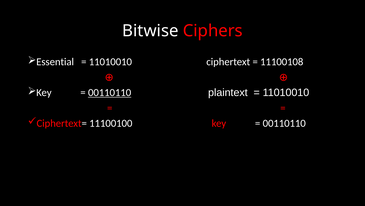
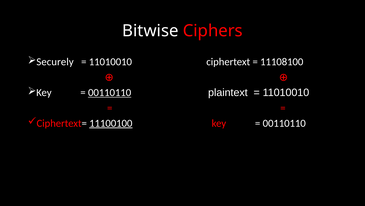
Essential: Essential -> Securely
11100108: 11100108 -> 11108100
11100100 underline: none -> present
